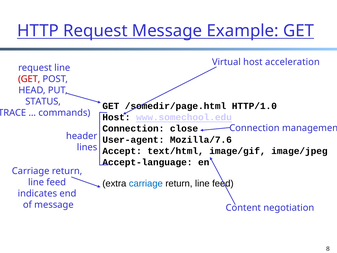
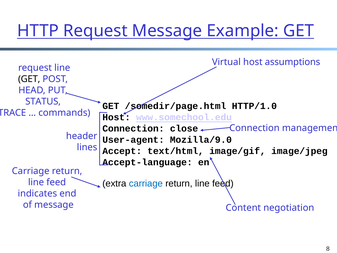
acceleration: acceleration -> assumptions
GET at (29, 79) colour: red -> black
Mozilla/7.6: Mozilla/7.6 -> Mozilla/9.0
